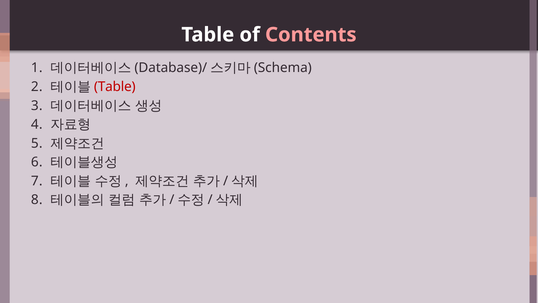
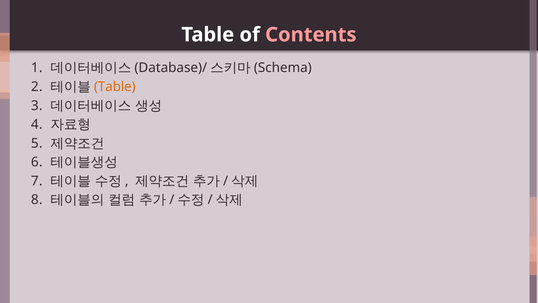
Table at (115, 87) colour: red -> orange
